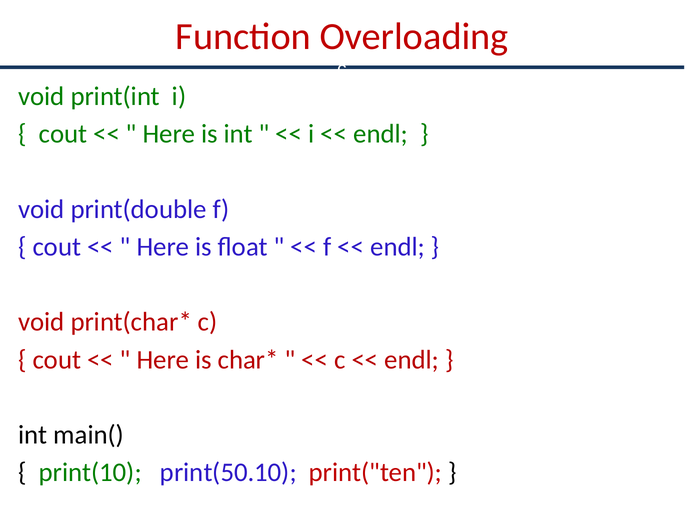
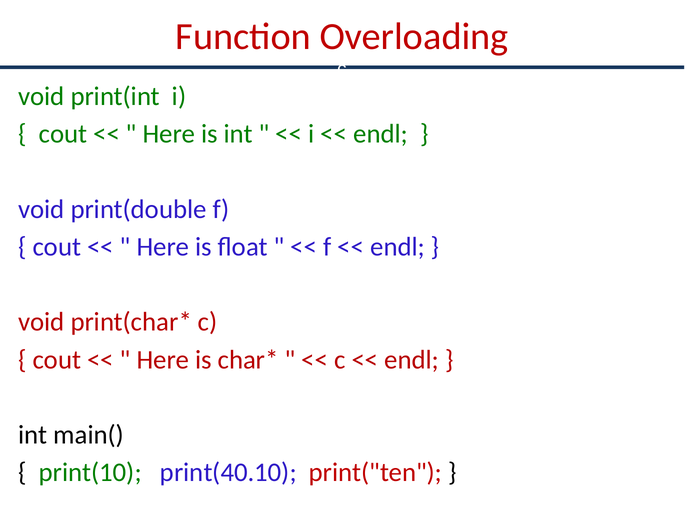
print(50.10: print(50.10 -> print(40.10
